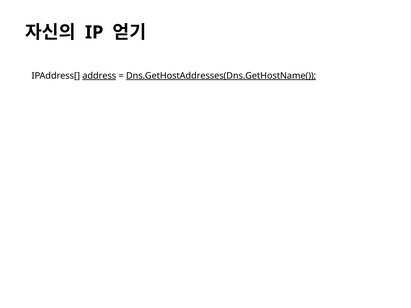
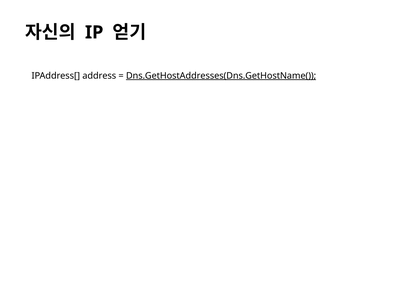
address underline: present -> none
